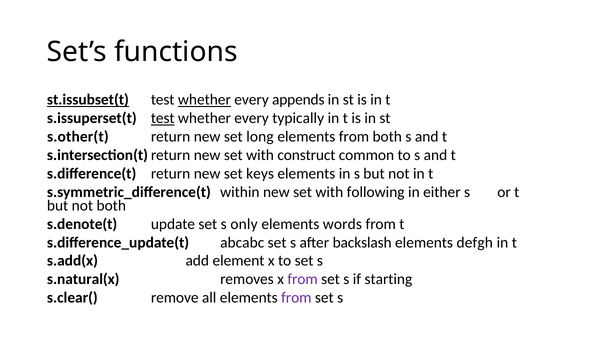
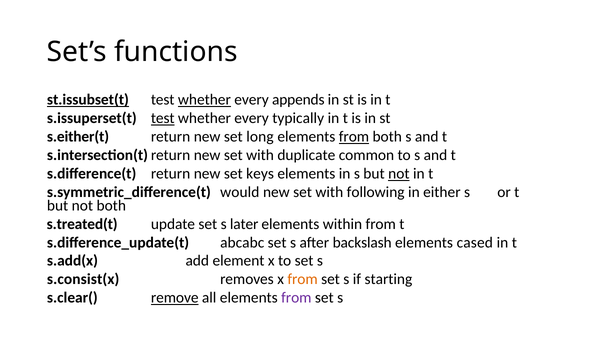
s.other(t: s.other(t -> s.either(t
from at (354, 137) underline: none -> present
construct: construct -> duplicate
not at (399, 173) underline: none -> present
within: within -> would
s.denote(t: s.denote(t -> s.treated(t
only: only -> later
words: words -> within
defgh: defgh -> cased
s.natural(x: s.natural(x -> s.consist(x
from at (303, 279) colour: purple -> orange
remove underline: none -> present
